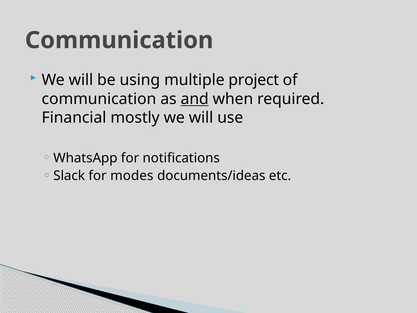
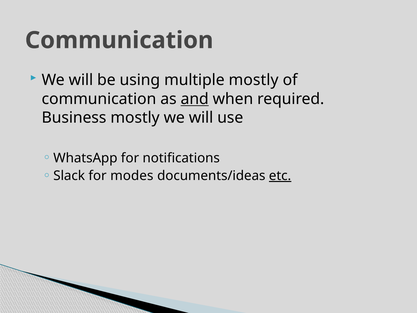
multiple project: project -> mostly
Financial: Financial -> Business
etc underline: none -> present
